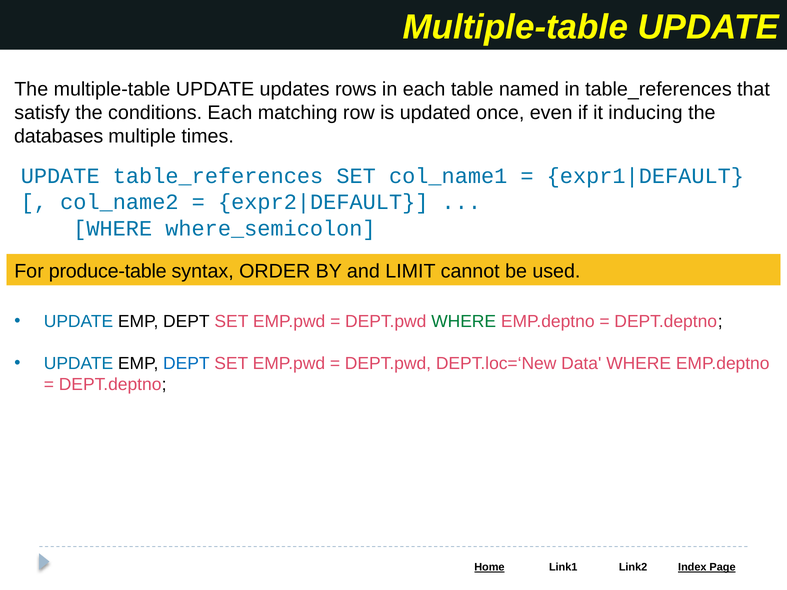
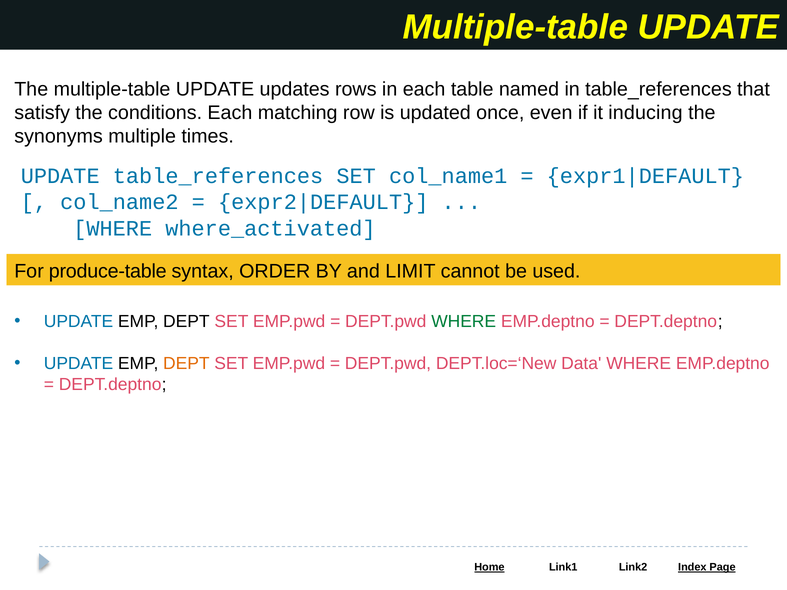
databases: databases -> synonyms
where_semicolon: where_semicolon -> where_activated
DEPT at (186, 364) colour: blue -> orange
